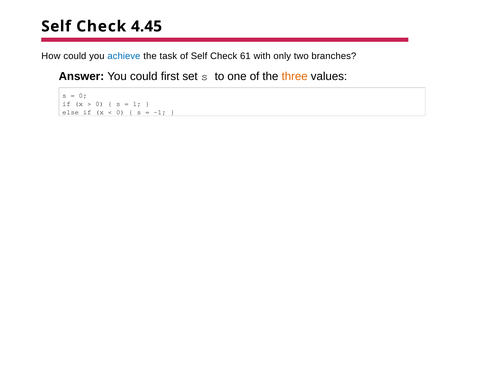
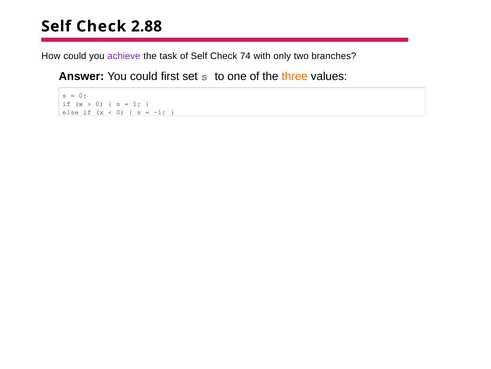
4.45: 4.45 -> 2.88
achieve colour: blue -> purple
61: 61 -> 74
